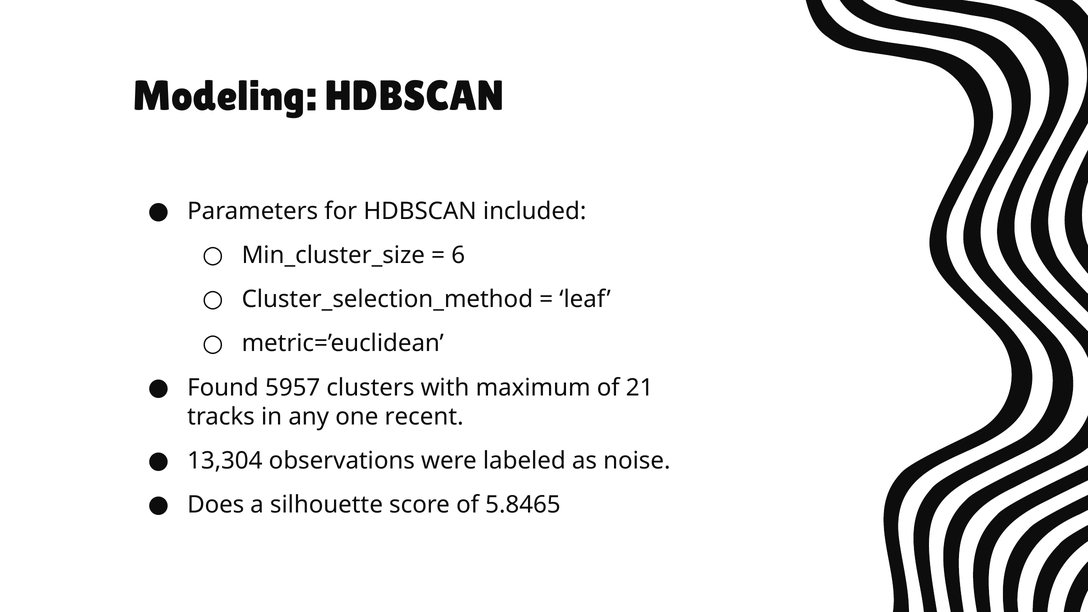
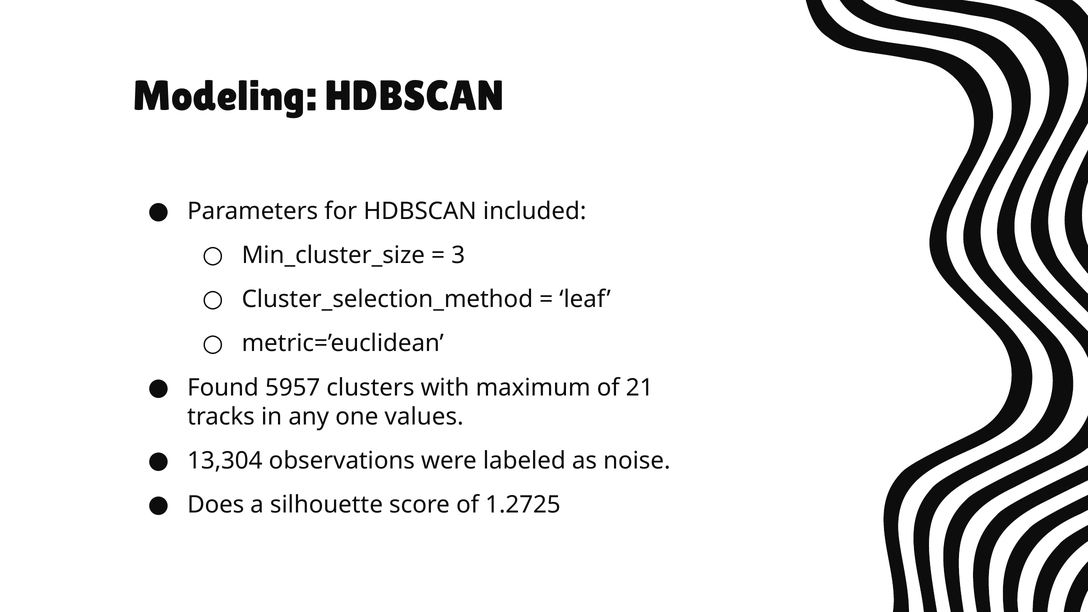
6: 6 -> 3
recent: recent -> values
5.8465: 5.8465 -> 1.2725
